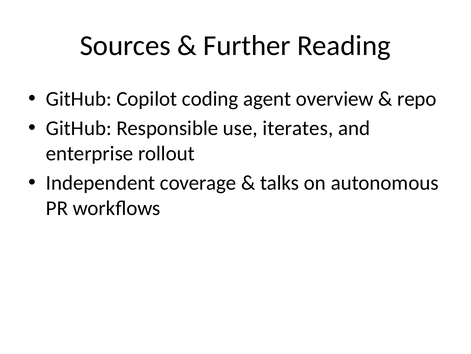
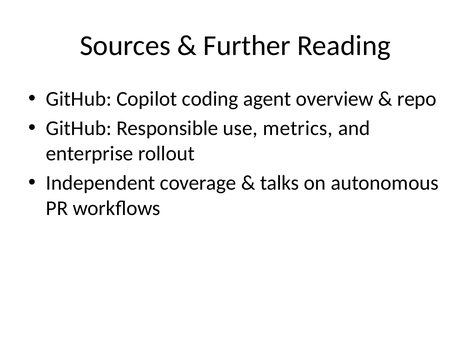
iterates: iterates -> metrics
